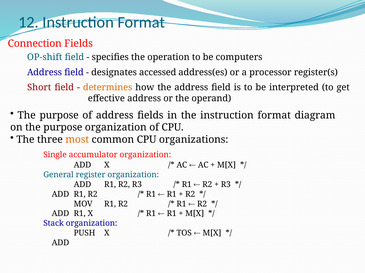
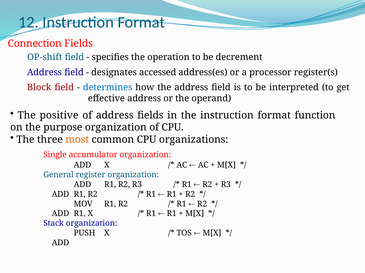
computers: computers -> decrement
Short: Short -> Block
determines colour: orange -> blue
purpose at (59, 115): purpose -> positive
diagram: diagram -> function
